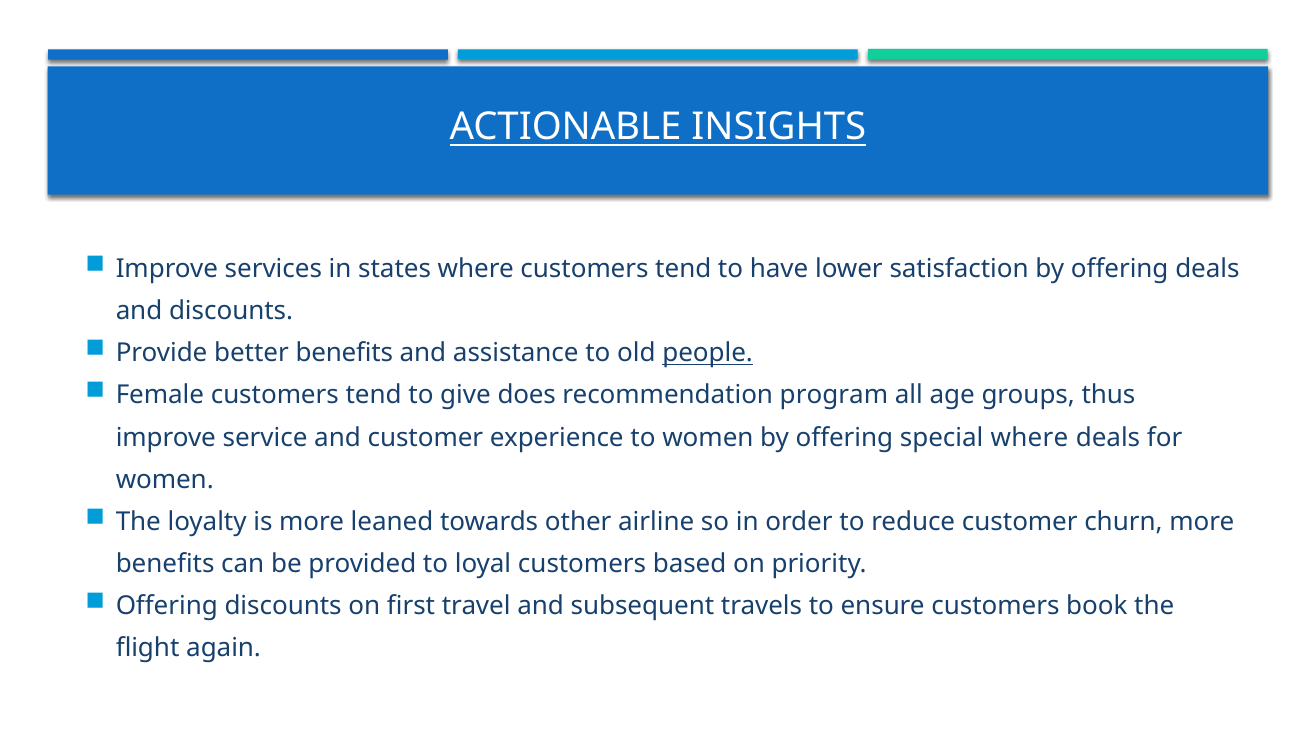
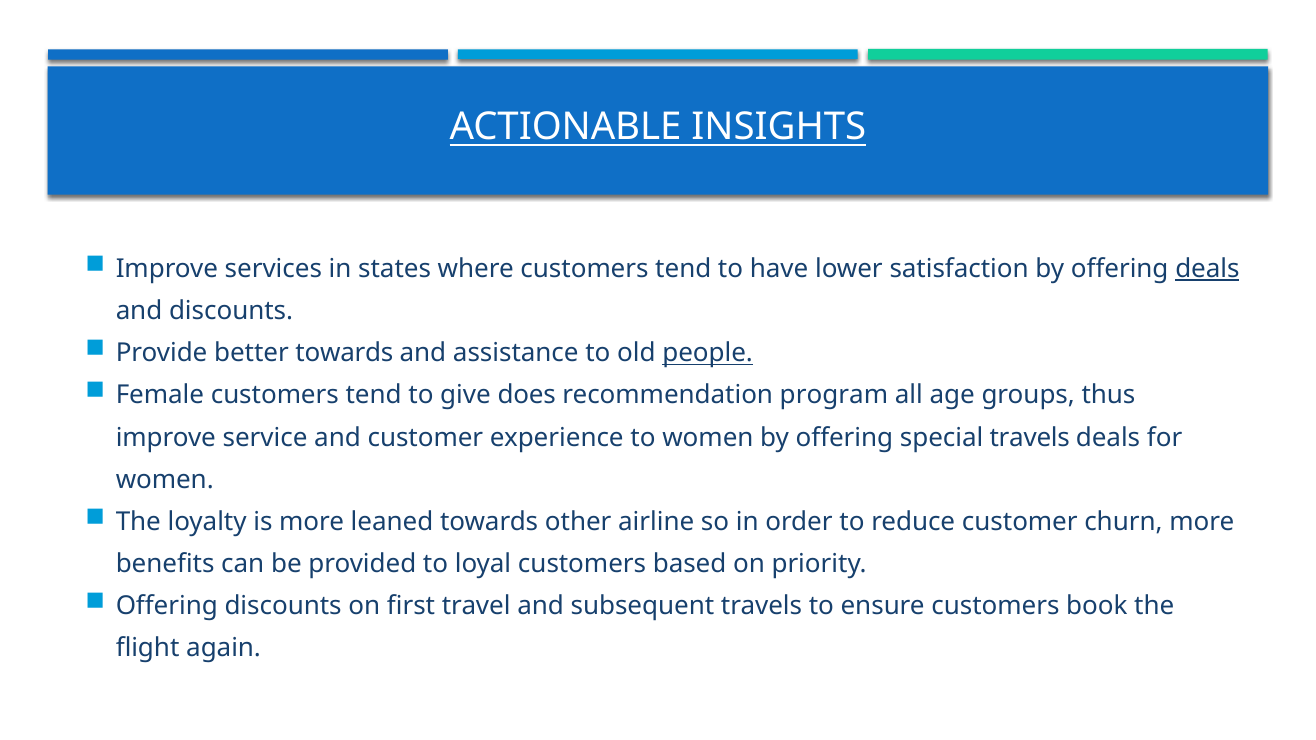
deals at (1207, 269) underline: none -> present
better benefits: benefits -> towards
special where: where -> travels
